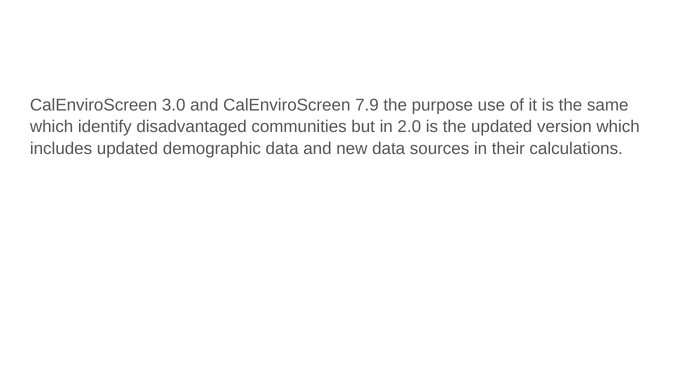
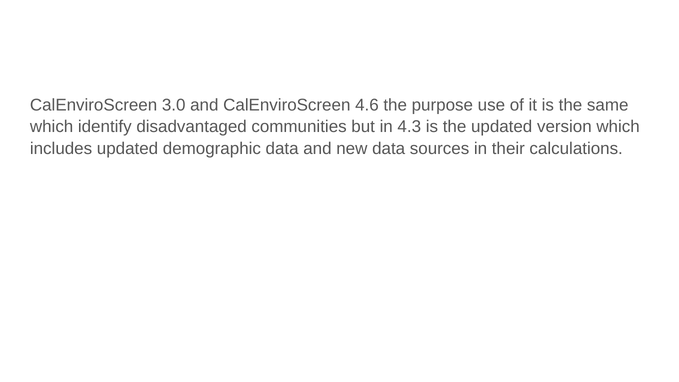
7.9: 7.9 -> 4.6
2.0: 2.0 -> 4.3
